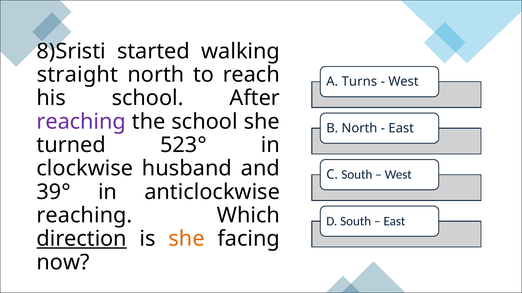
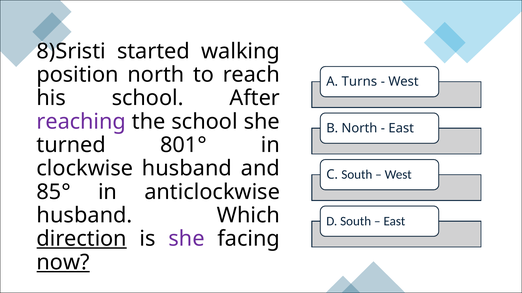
straight: straight -> position
523°: 523° -> 801°
39°: 39° -> 85°
reaching at (85, 216): reaching -> husband
she at (187, 239) colour: orange -> purple
now underline: none -> present
